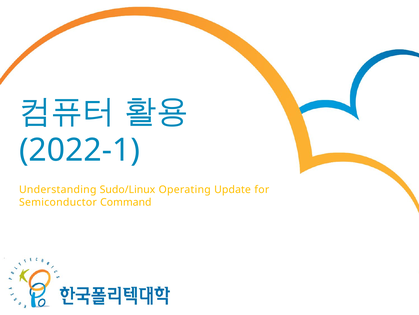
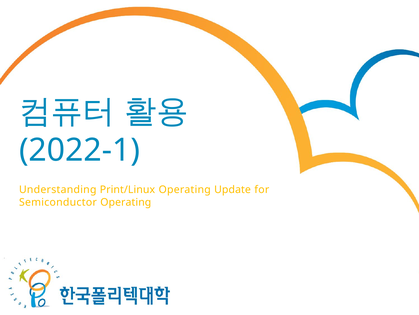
Sudo/Linux: Sudo/Linux -> Print/Linux
Semiconductor Command: Command -> Operating
